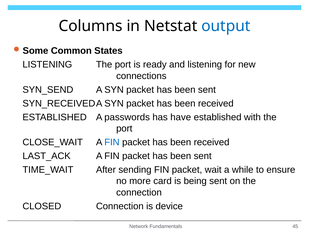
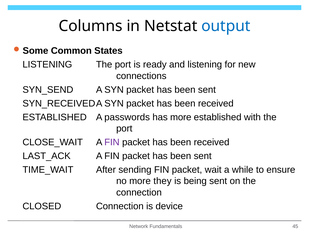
has have: have -> more
FIN at (112, 142) colour: blue -> purple
card: card -> they
